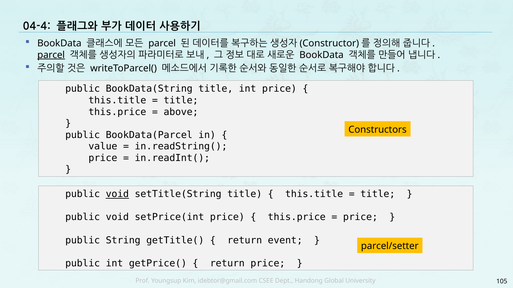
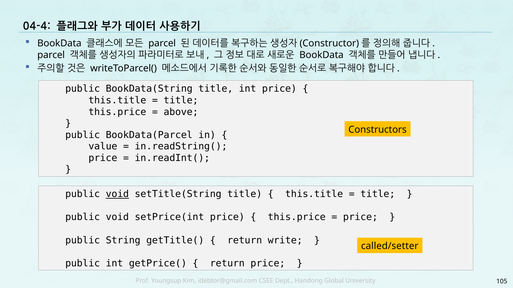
parcel at (51, 55) underline: present -> none
event: event -> write
parcel/setter: parcel/setter -> called/setter
